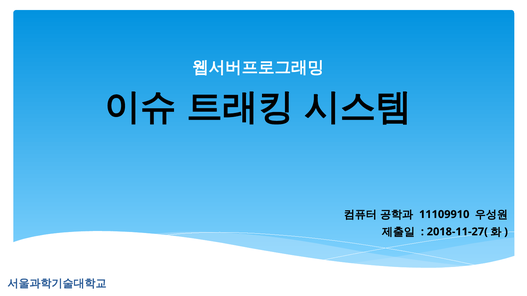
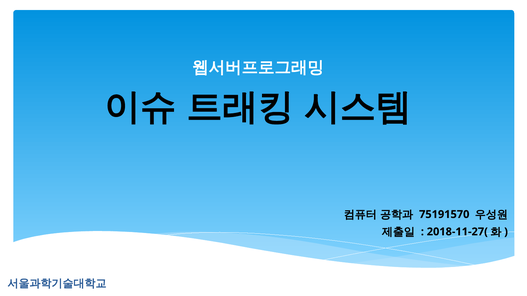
11109910: 11109910 -> 75191570
